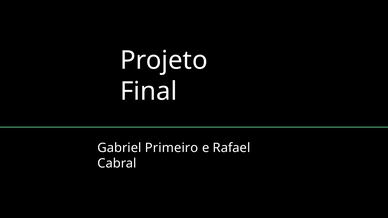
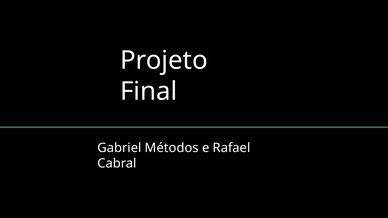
Primeiro: Primeiro -> Métodos
